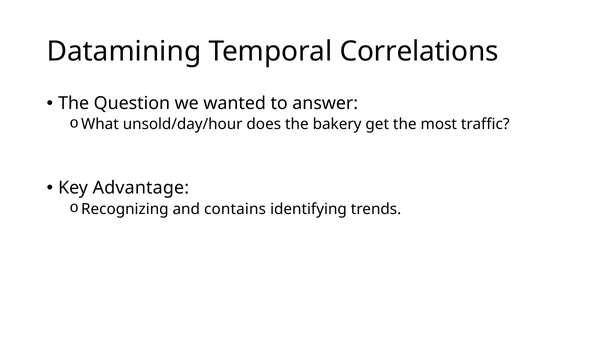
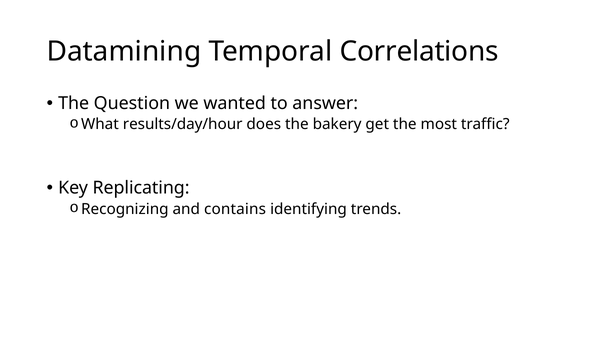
unsold/day/hour: unsold/day/hour -> results/day/hour
Advantage: Advantage -> Replicating
